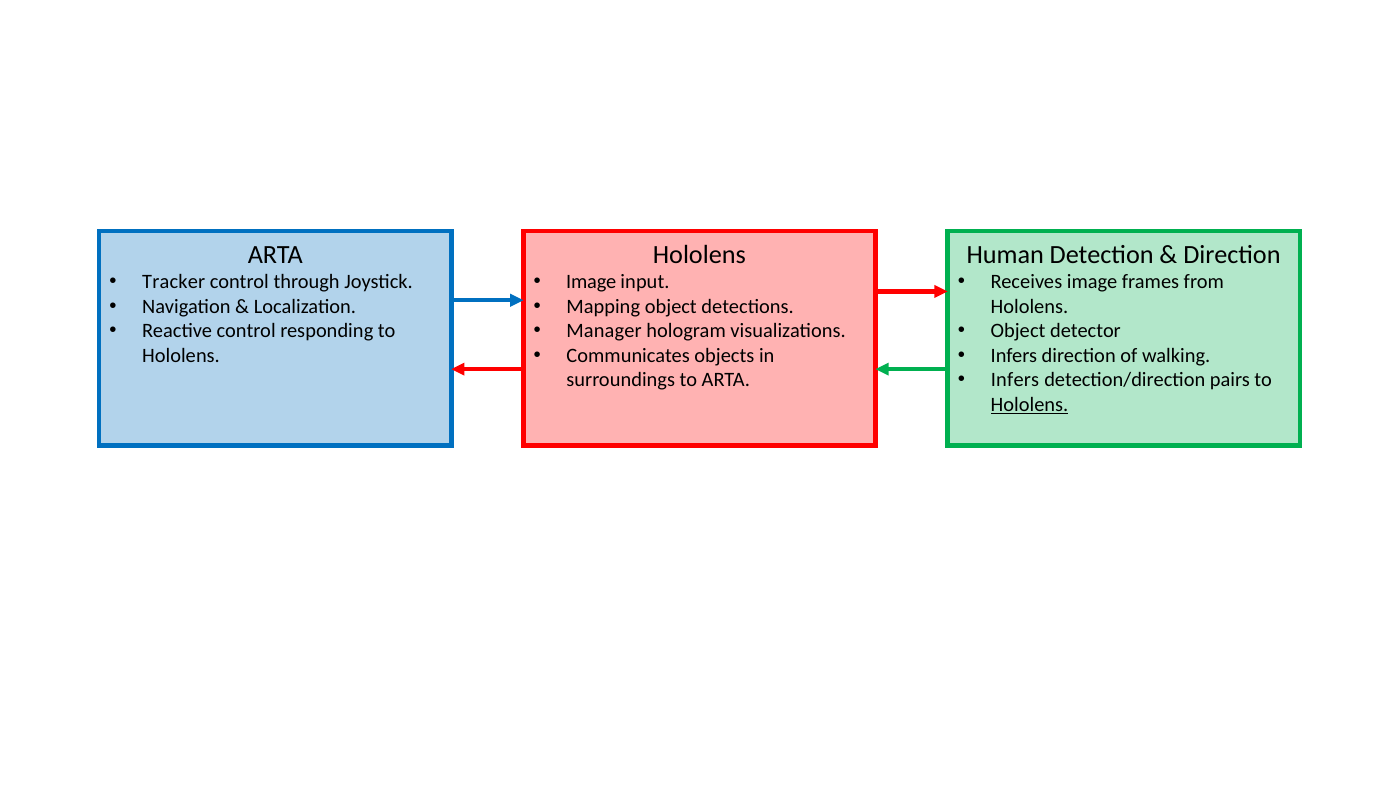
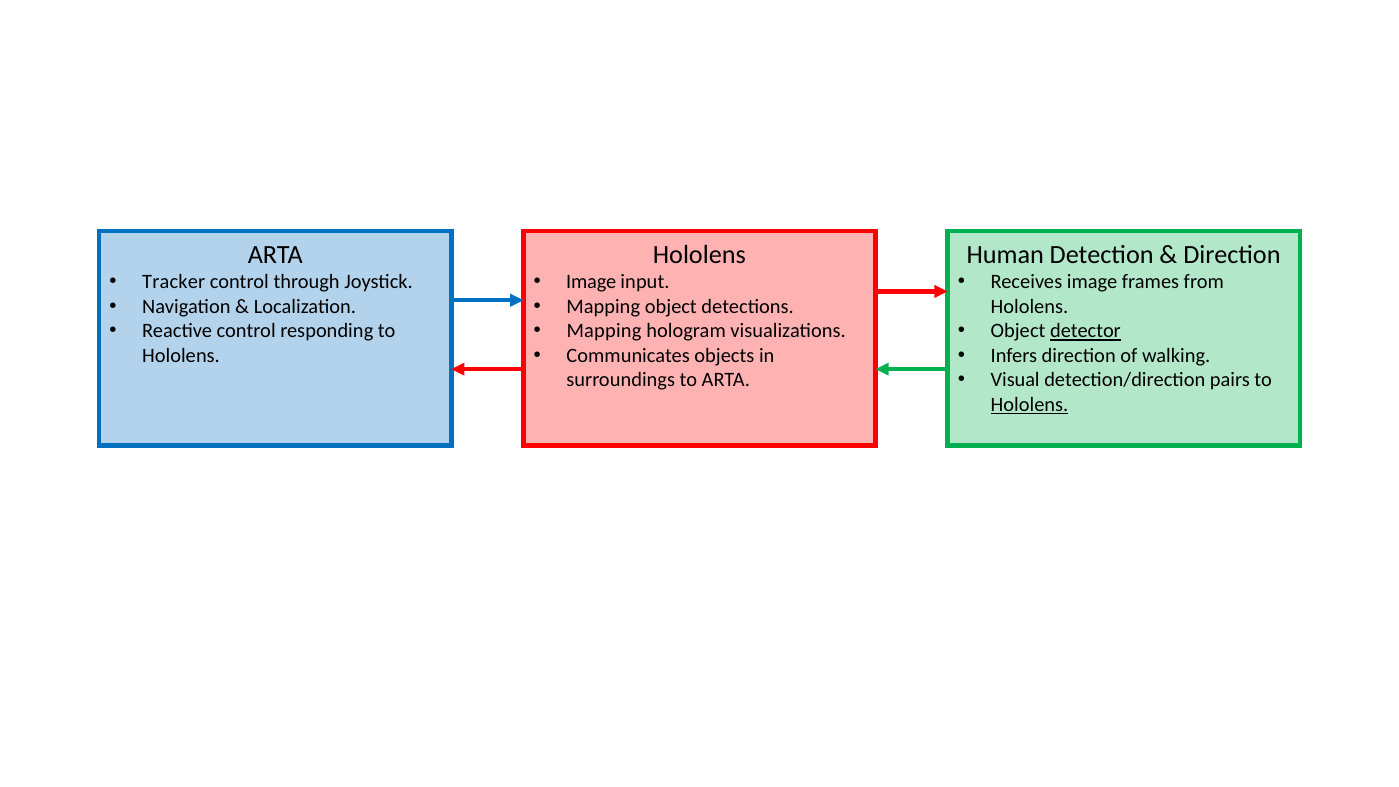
Manager at (604, 331): Manager -> Mapping
detector underline: none -> present
Infers at (1015, 380): Infers -> Visual
